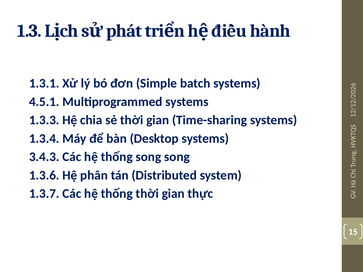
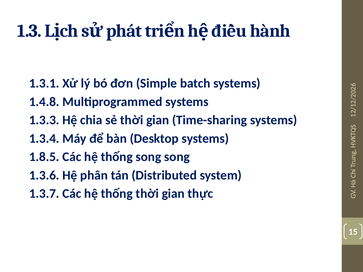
4.5.1: 4.5.1 -> 1.4.8
3.4.3: 3.4.3 -> 1.8.5
